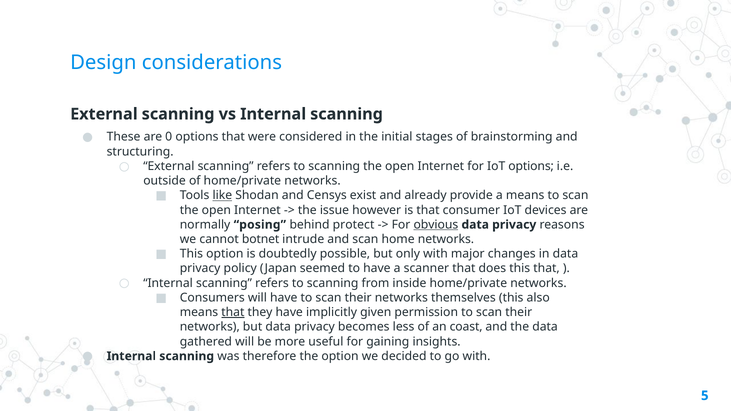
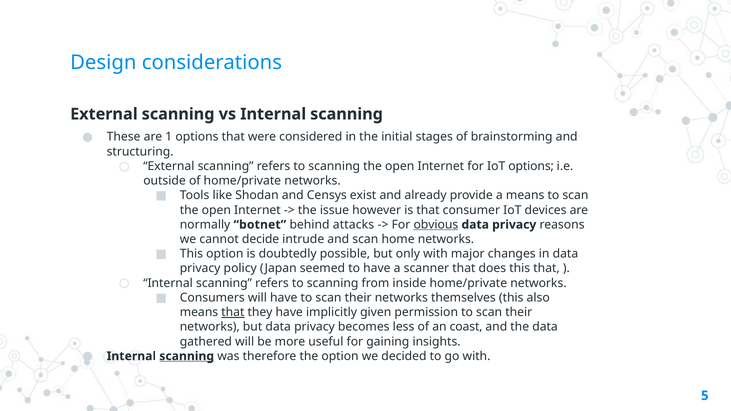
0: 0 -> 1
like underline: present -> none
posing: posing -> botnet
protect: protect -> attacks
botnet: botnet -> decide
scanning at (187, 356) underline: none -> present
